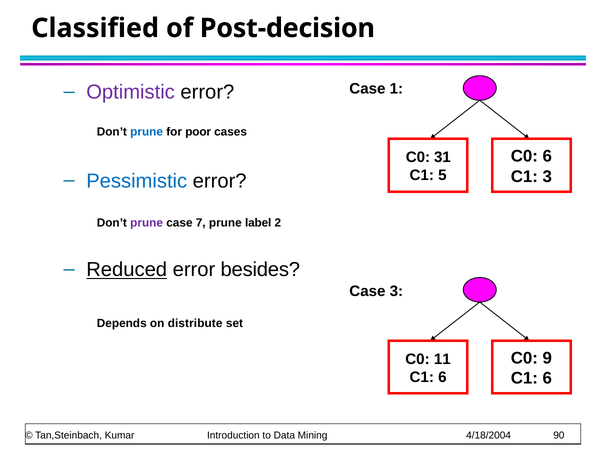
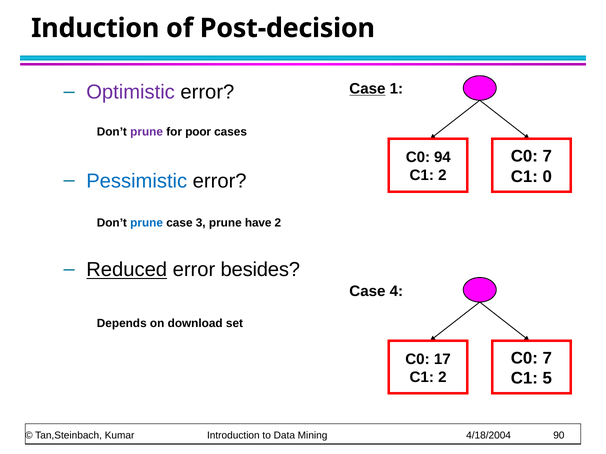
Classified: Classified -> Induction
Case at (367, 89) underline: none -> present
prune at (147, 132) colour: blue -> purple
6 at (547, 157): 6 -> 7
31: 31 -> 94
5 at (442, 176): 5 -> 2
C1 3: 3 -> 0
prune at (147, 223) colour: purple -> blue
7: 7 -> 3
label: label -> have
Case 3: 3 -> 4
distribute: distribute -> download
9 at (547, 359): 9 -> 7
11: 11 -> 17
6 at (442, 378): 6 -> 2
6 at (547, 379): 6 -> 5
